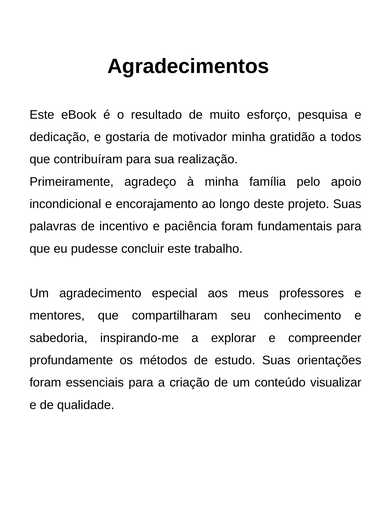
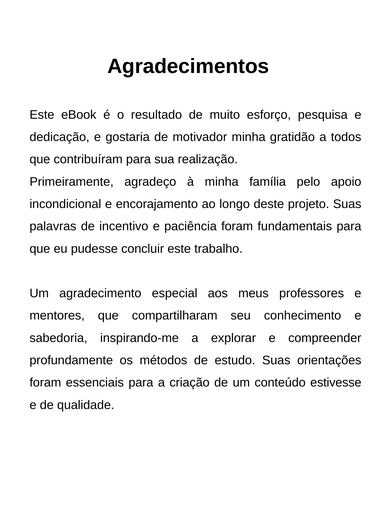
visualizar: visualizar -> estivesse
